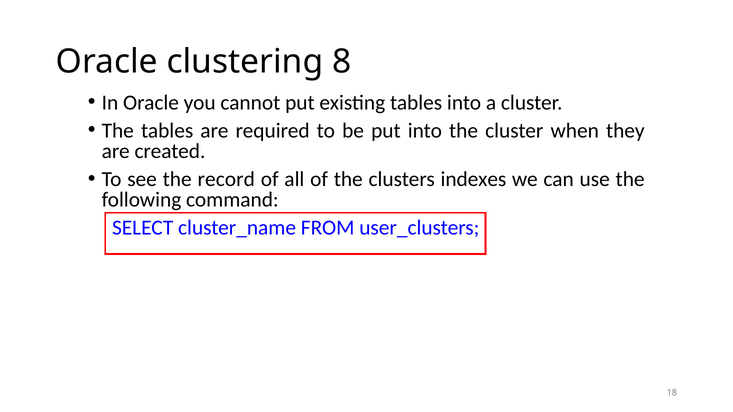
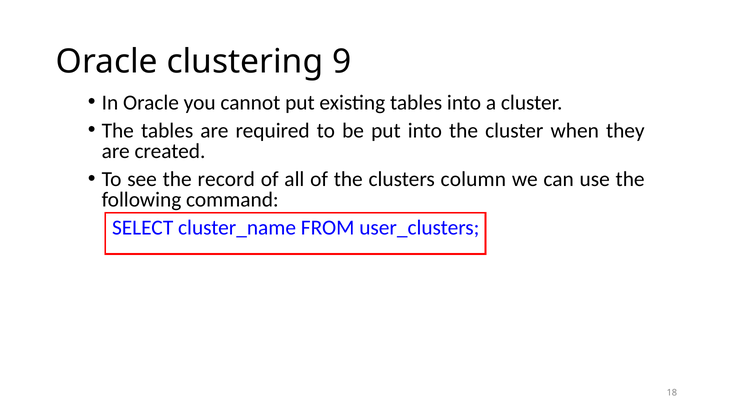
8: 8 -> 9
indexes: indexes -> column
